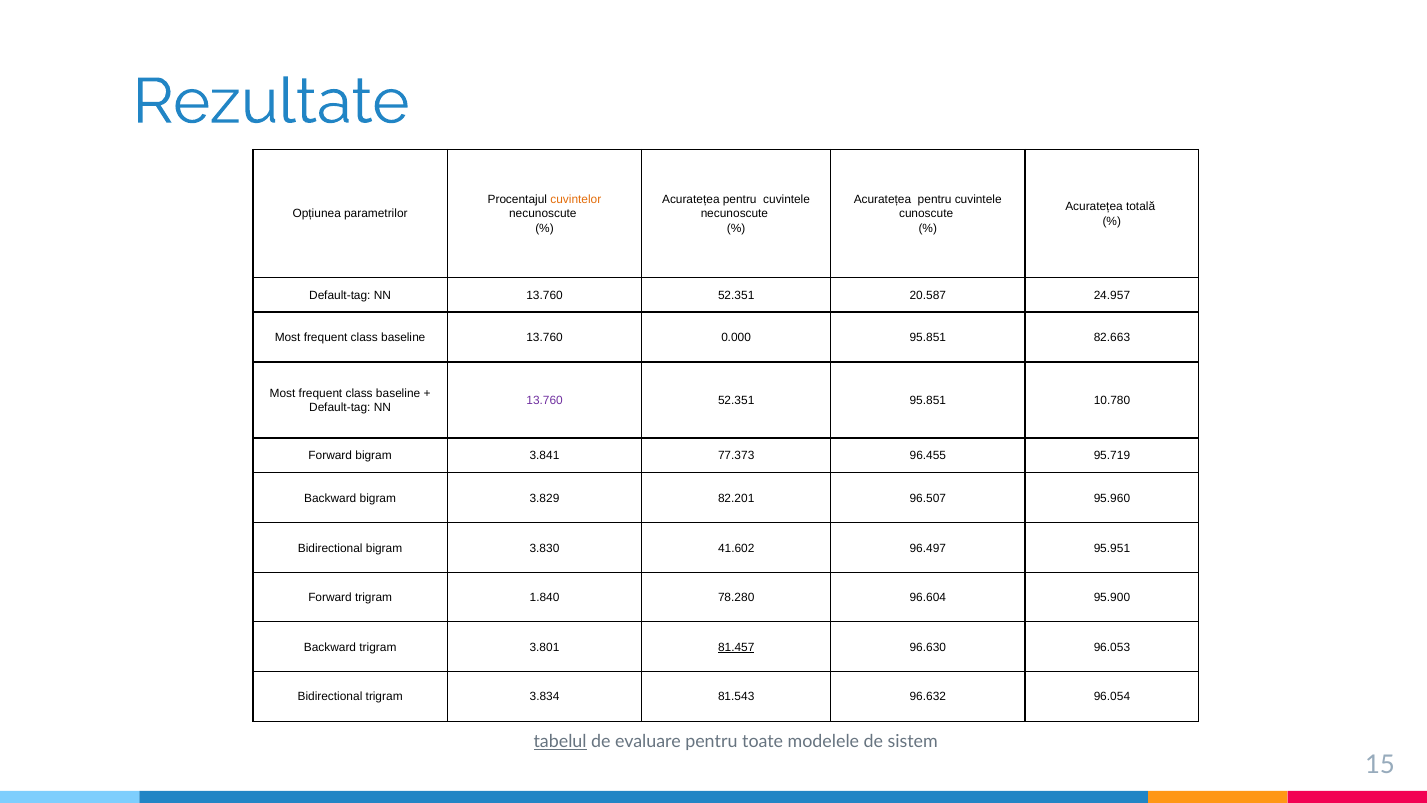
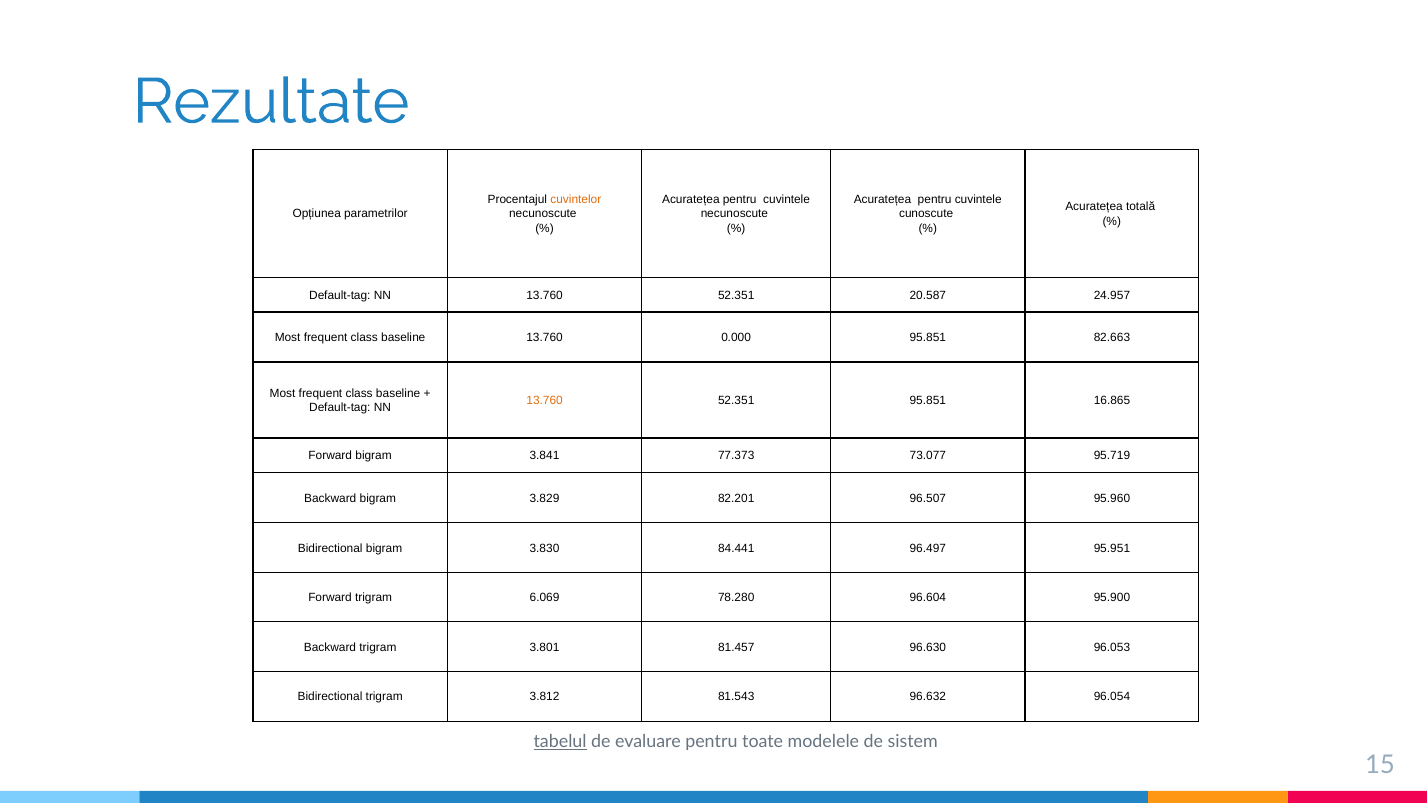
13.760 at (545, 400) colour: purple -> orange
10.780: 10.780 -> 16.865
96.455: 96.455 -> 73.077
41.602: 41.602 -> 84.441
1.840: 1.840 -> 6.069
81.457 underline: present -> none
3.834: 3.834 -> 3.812
